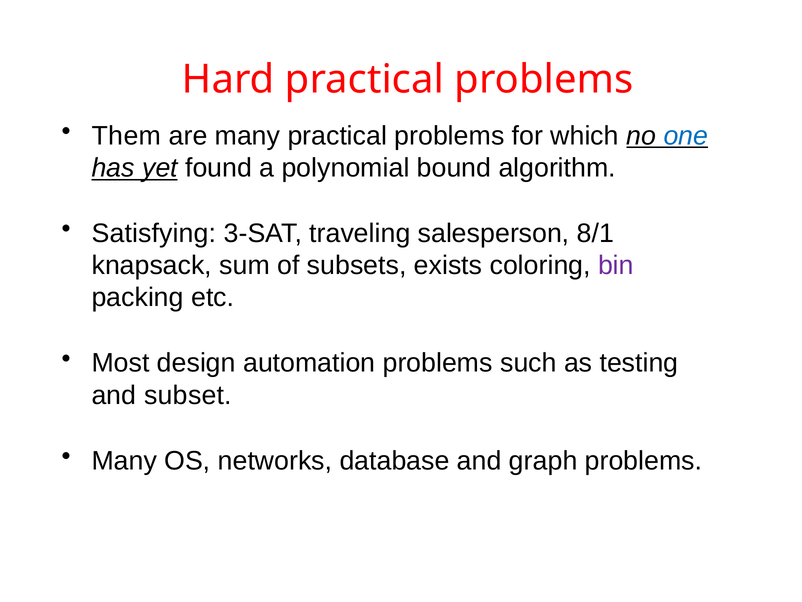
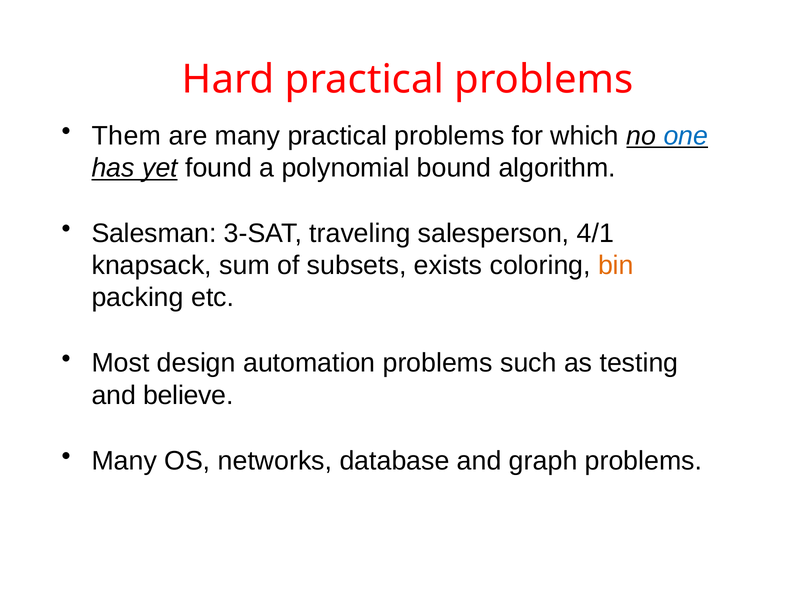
Satisfying: Satisfying -> Salesman
8/1: 8/1 -> 4/1
bin colour: purple -> orange
subset: subset -> believe
